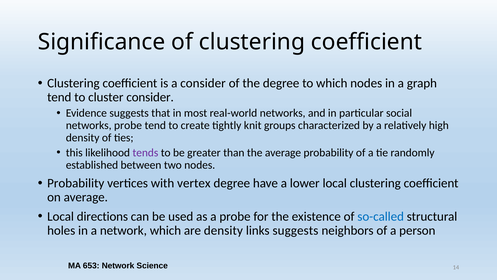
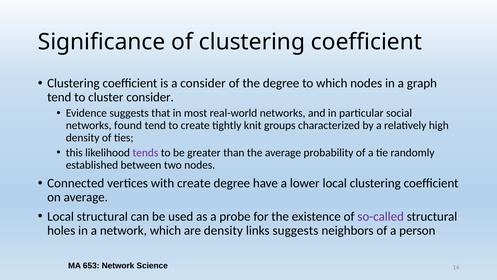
networks probe: probe -> found
Probability at (76, 183): Probability -> Connected
with vertex: vertex -> create
Local directions: directions -> structural
so-called colour: blue -> purple
